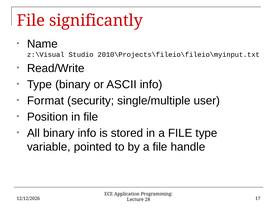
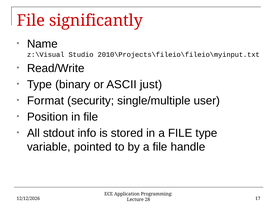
ASCII info: info -> just
All binary: binary -> stdout
